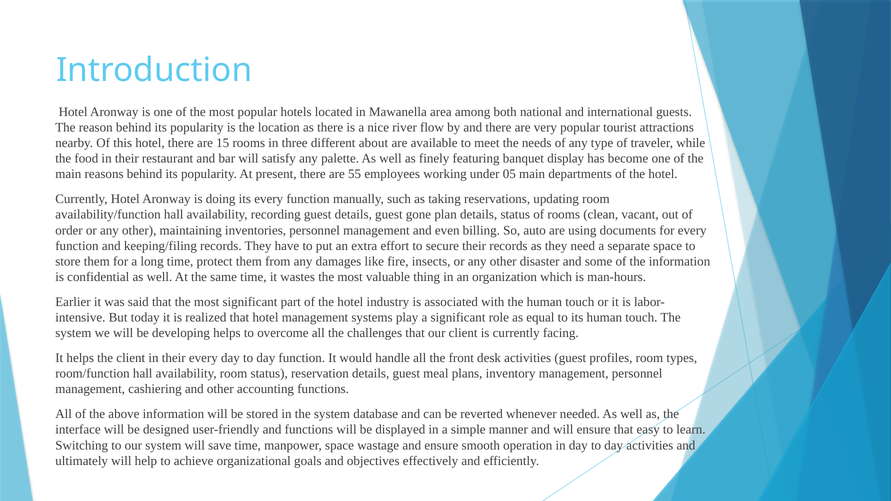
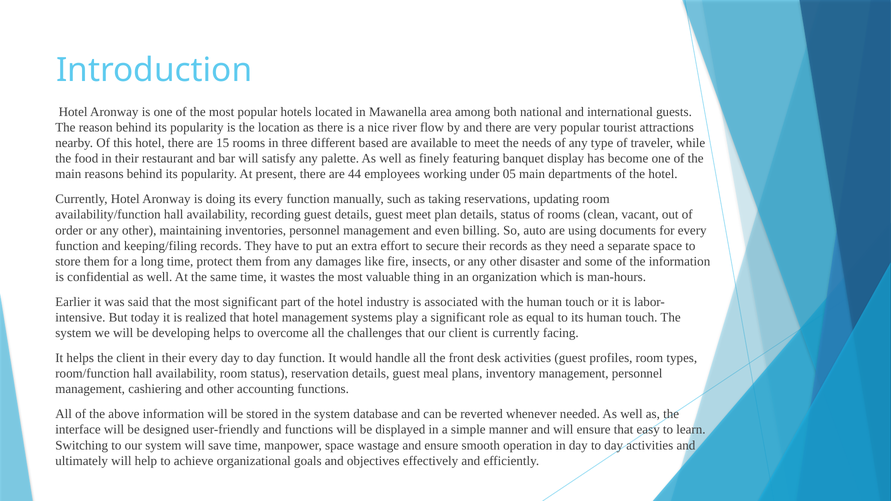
about: about -> based
55: 55 -> 44
guest gone: gone -> meet
